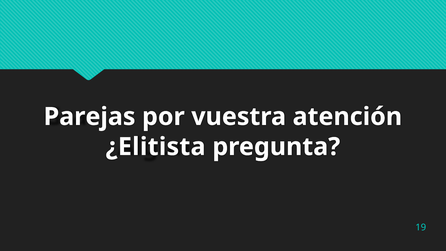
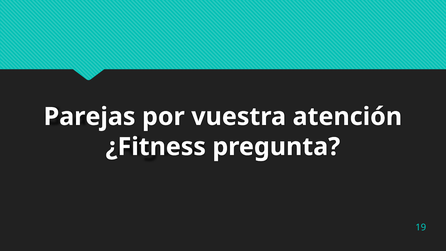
¿Elitista: ¿Elitista -> ¿Fitness
